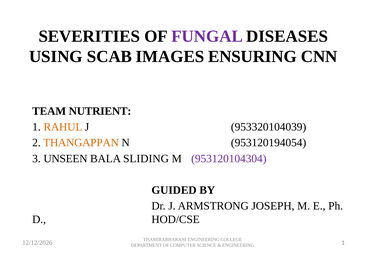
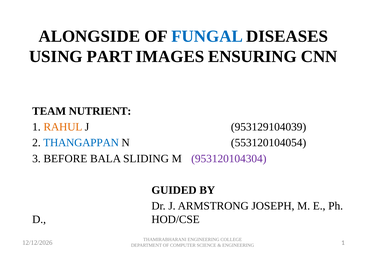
SEVERITIES: SEVERITIES -> ALONGSIDE
FUNGAL colour: purple -> blue
SCAB: SCAB -> PART
953320104039: 953320104039 -> 953129104039
THANGAPPAN colour: orange -> blue
953120194054: 953120194054 -> 553120104054
UNSEEN: UNSEEN -> BEFORE
